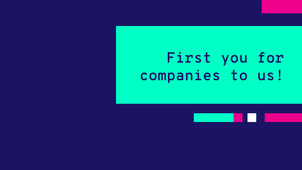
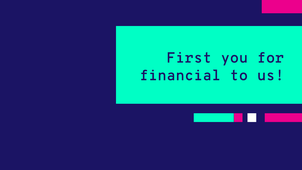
companies: companies -> financial
